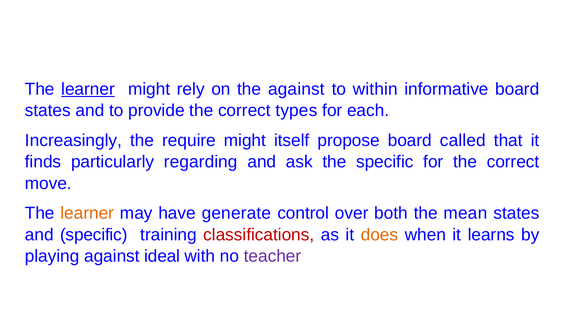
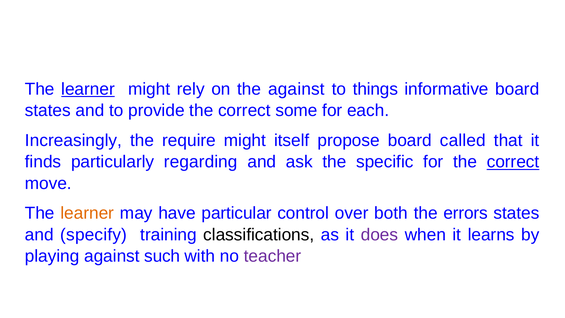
within: within -> things
types: types -> some
correct at (513, 162) underline: none -> present
generate: generate -> particular
mean: mean -> errors
and specific: specific -> specify
classifications colour: red -> black
does colour: orange -> purple
ideal: ideal -> such
